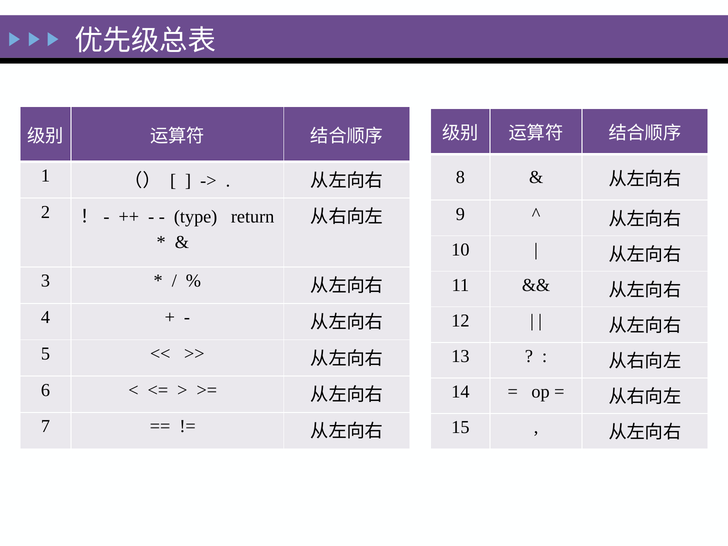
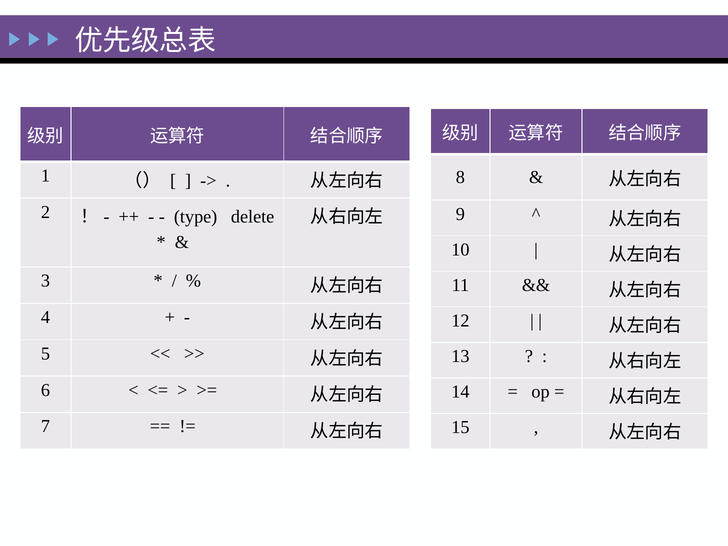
return: return -> delete
